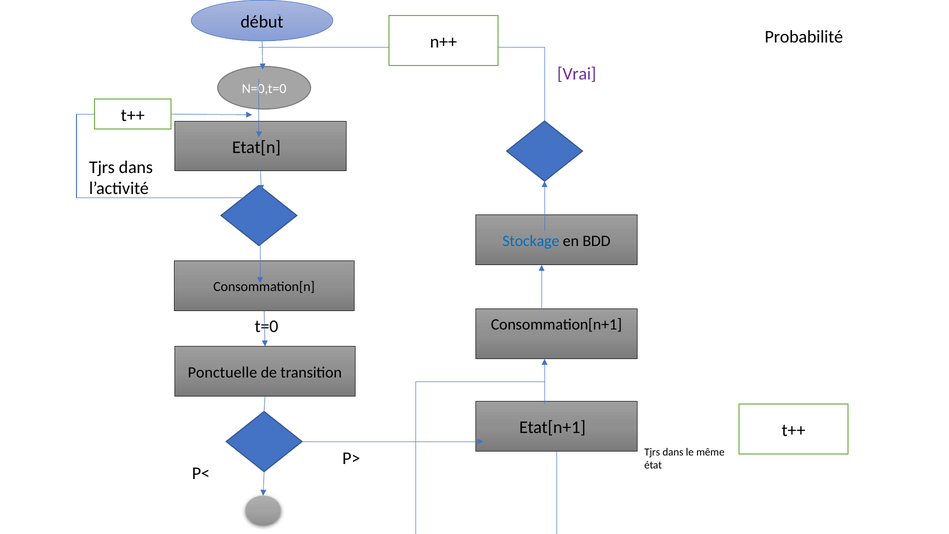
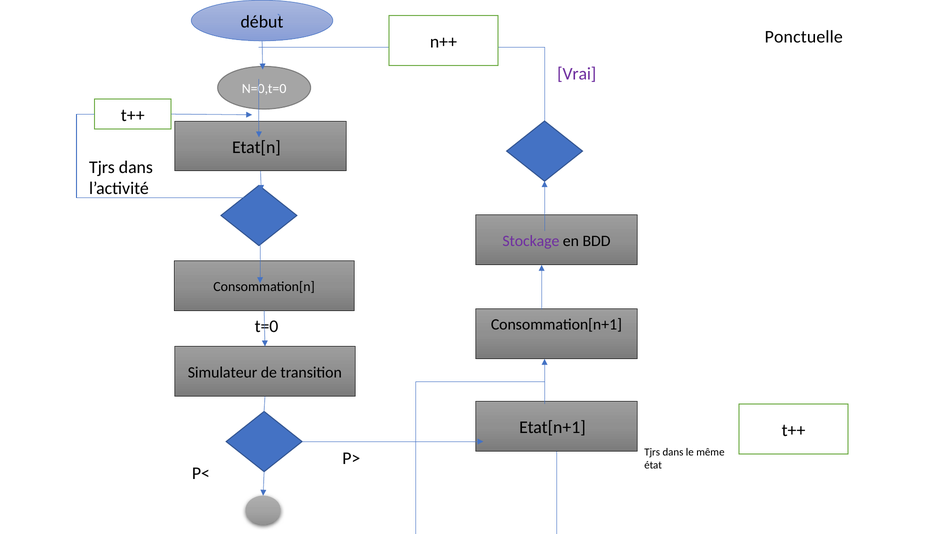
Probabilité: Probabilité -> Ponctuelle
Stockage colour: blue -> purple
Ponctuelle: Ponctuelle -> Simulateur
